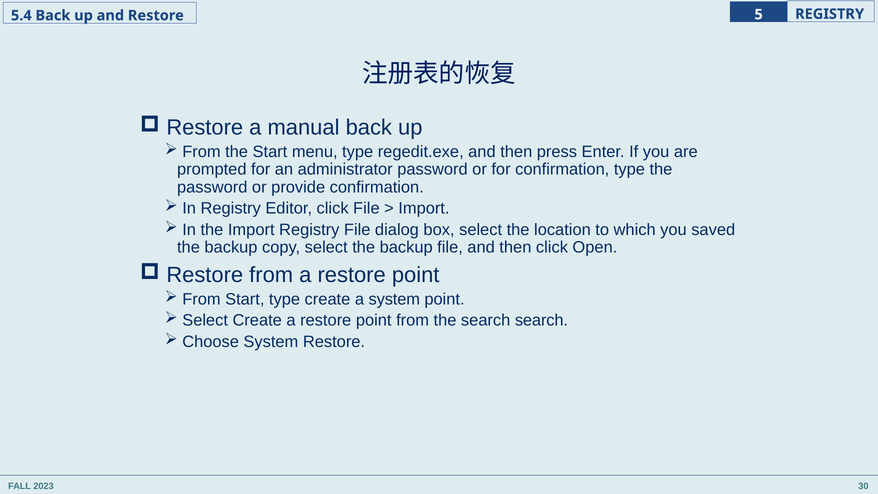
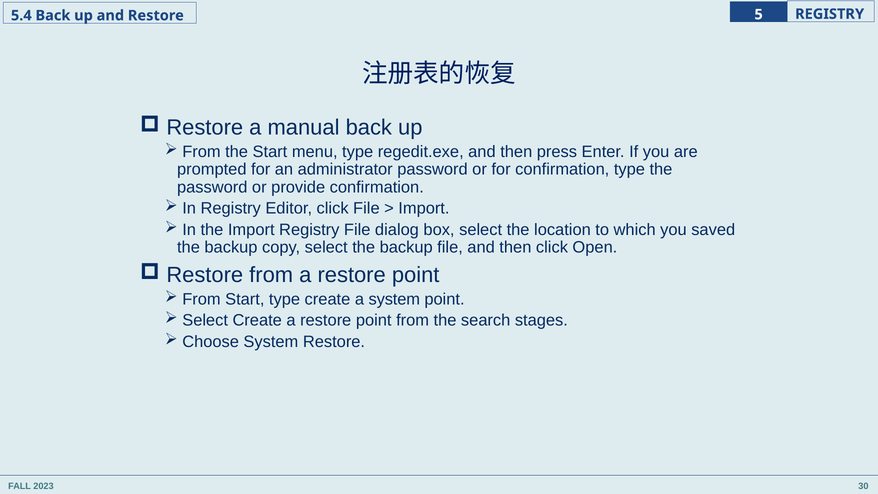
search search: search -> stages
